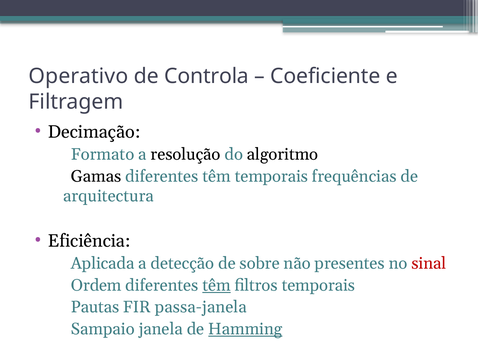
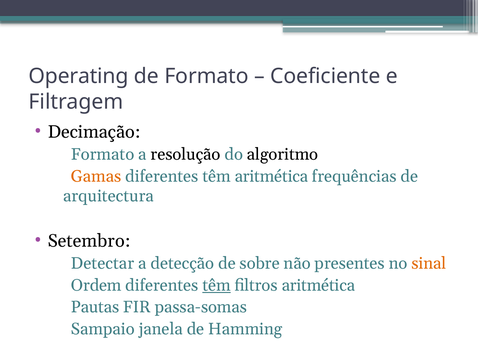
Operativo: Operativo -> Operating
de Controla: Controla -> Formato
Gamas colour: black -> orange
têm temporais: temporais -> aritmética
Eficiência: Eficiência -> Setembro
Aplicada: Aplicada -> Detectar
sinal colour: red -> orange
filtros temporais: temporais -> aritmética
passa-janela: passa-janela -> passa-somas
Hamming underline: present -> none
